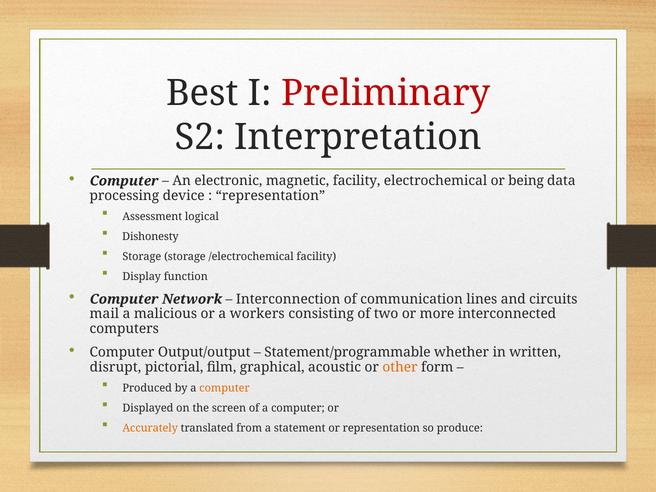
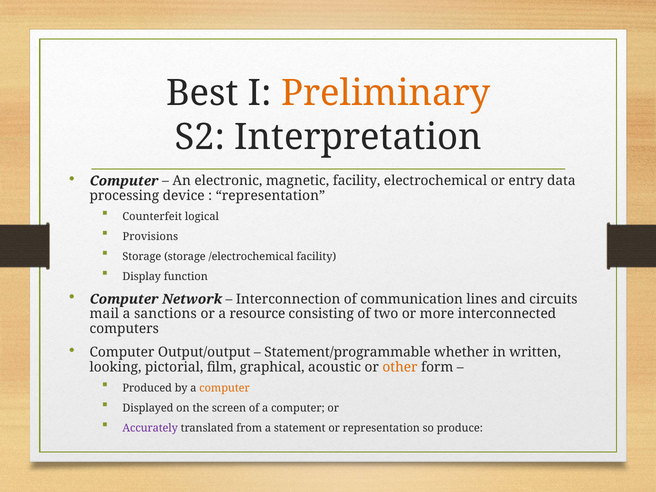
Preliminary colour: red -> orange
being: being -> entry
Assessment: Assessment -> Counterfeit
Dishonesty: Dishonesty -> Provisions
malicious: malicious -> sanctions
workers: workers -> resource
disrupt: disrupt -> looking
Accurately colour: orange -> purple
